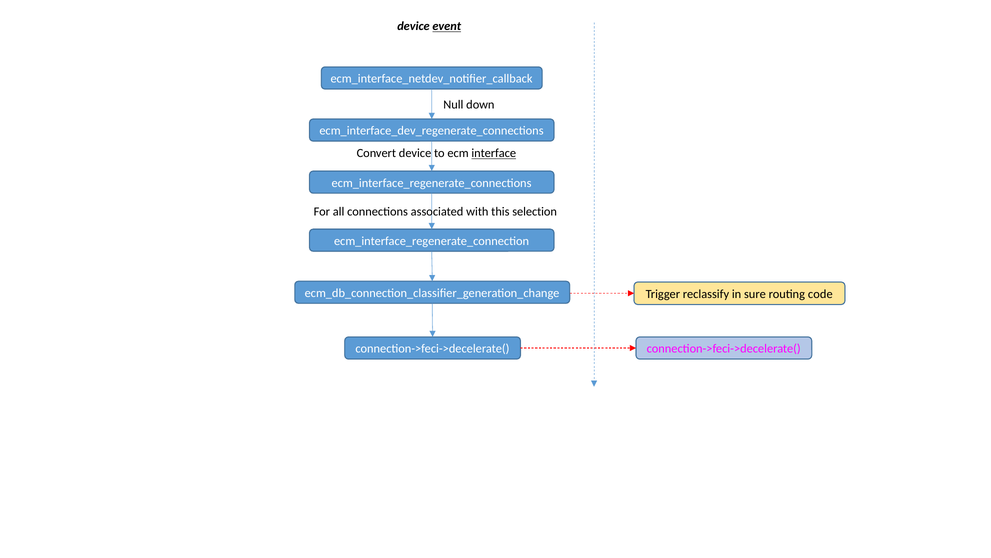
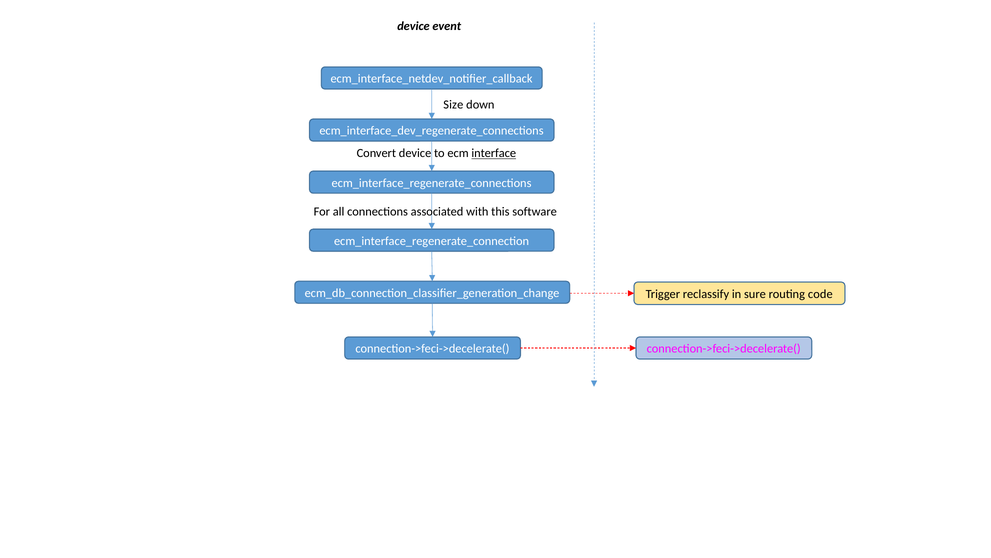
event underline: present -> none
Null: Null -> Size
selection: selection -> software
